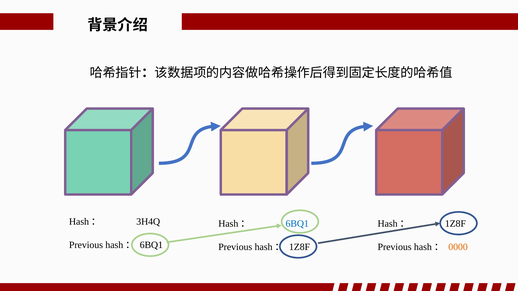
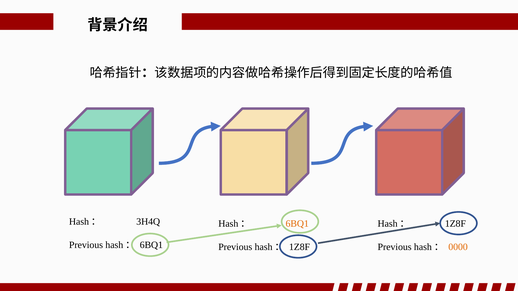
6BQ1 at (297, 224) colour: blue -> orange
